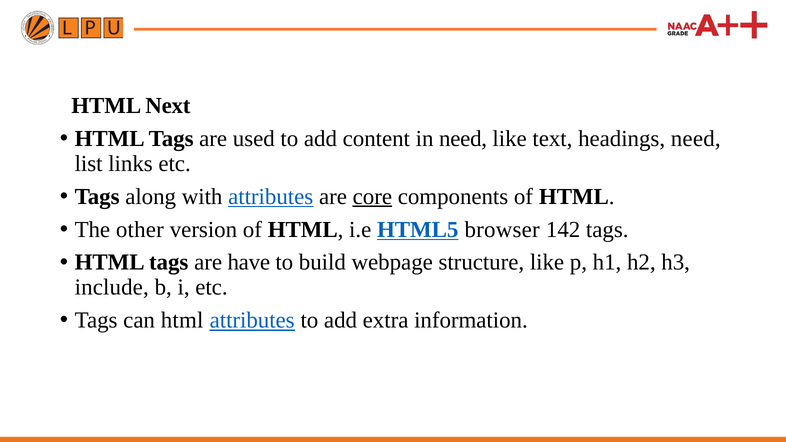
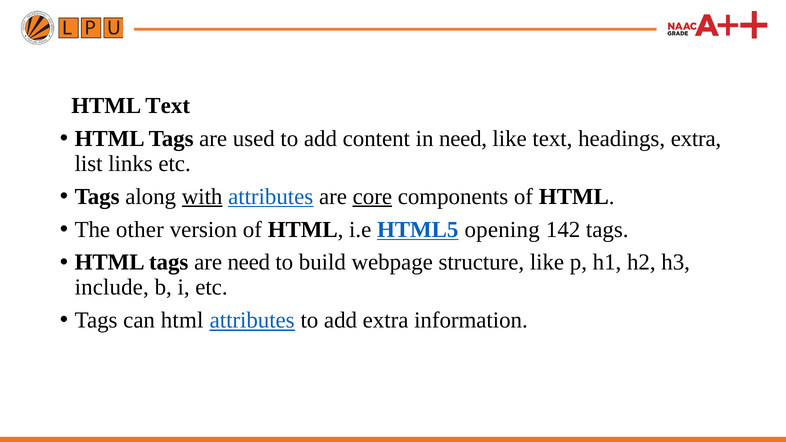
HTML Next: Next -> Text
headings need: need -> extra
with underline: none -> present
browser: browser -> opening
are have: have -> need
